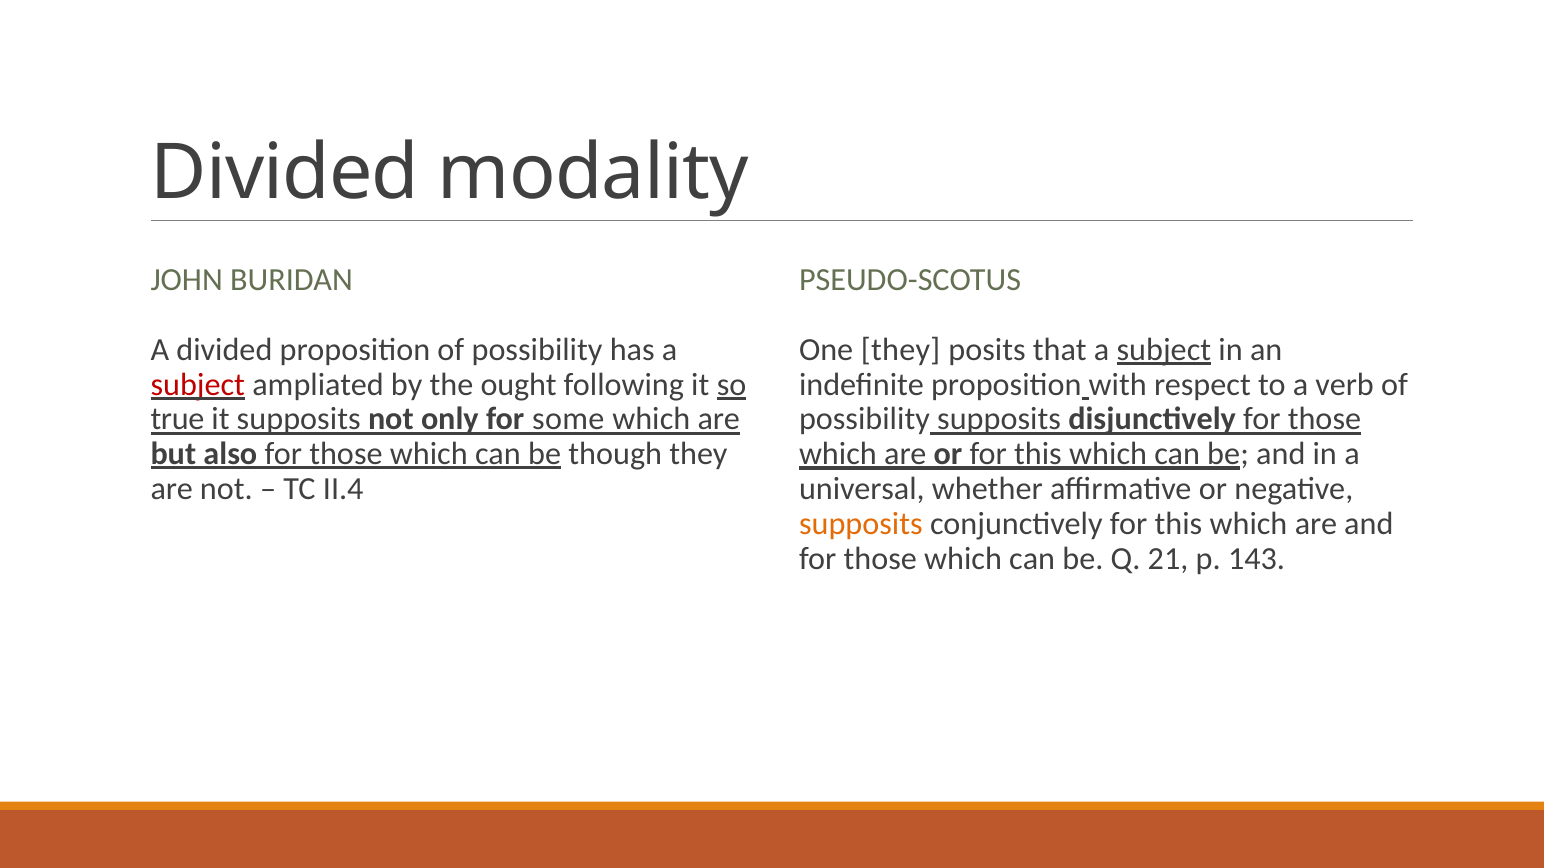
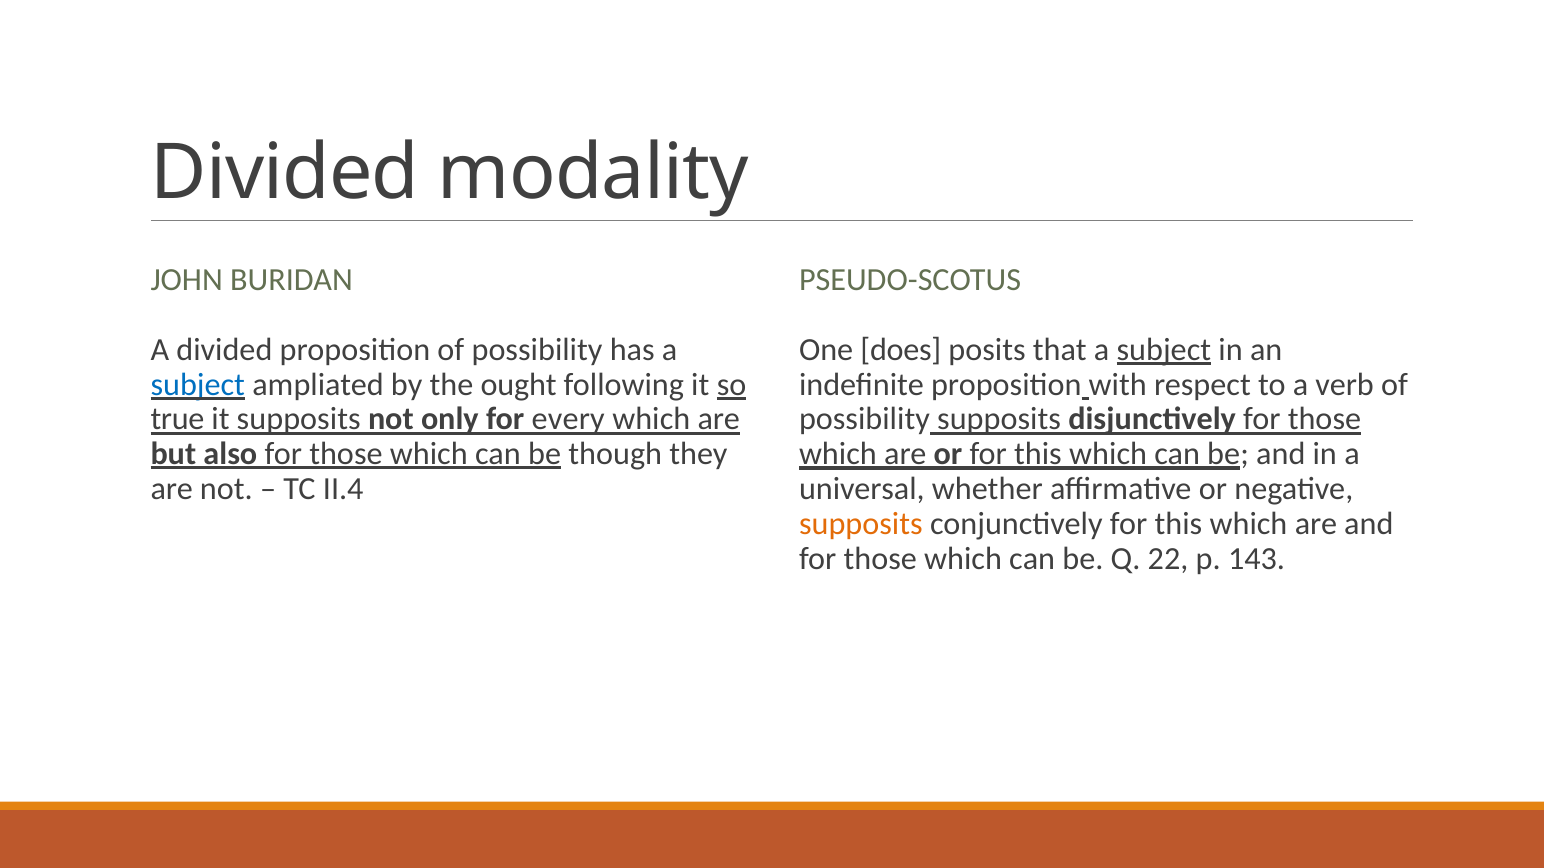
One they: they -> does
subject at (198, 385) colour: red -> blue
some: some -> every
21: 21 -> 22
